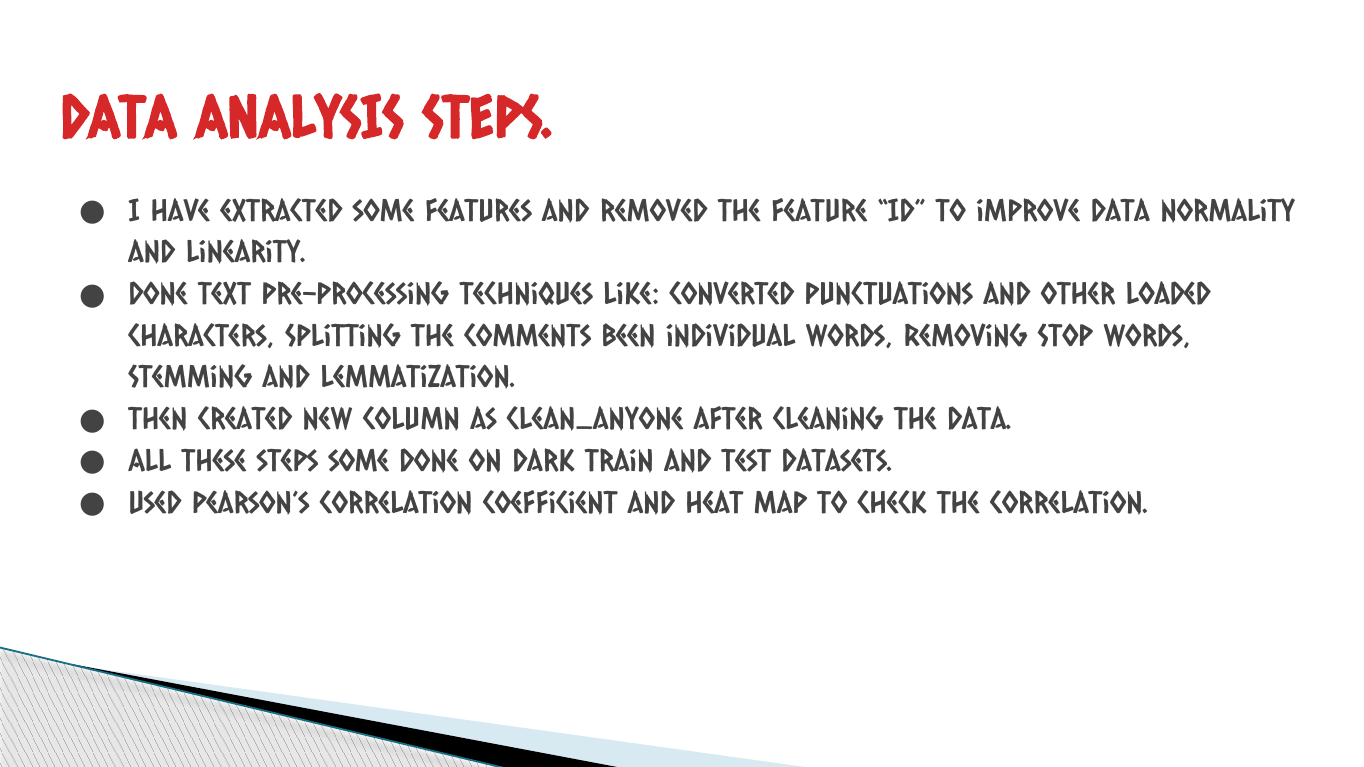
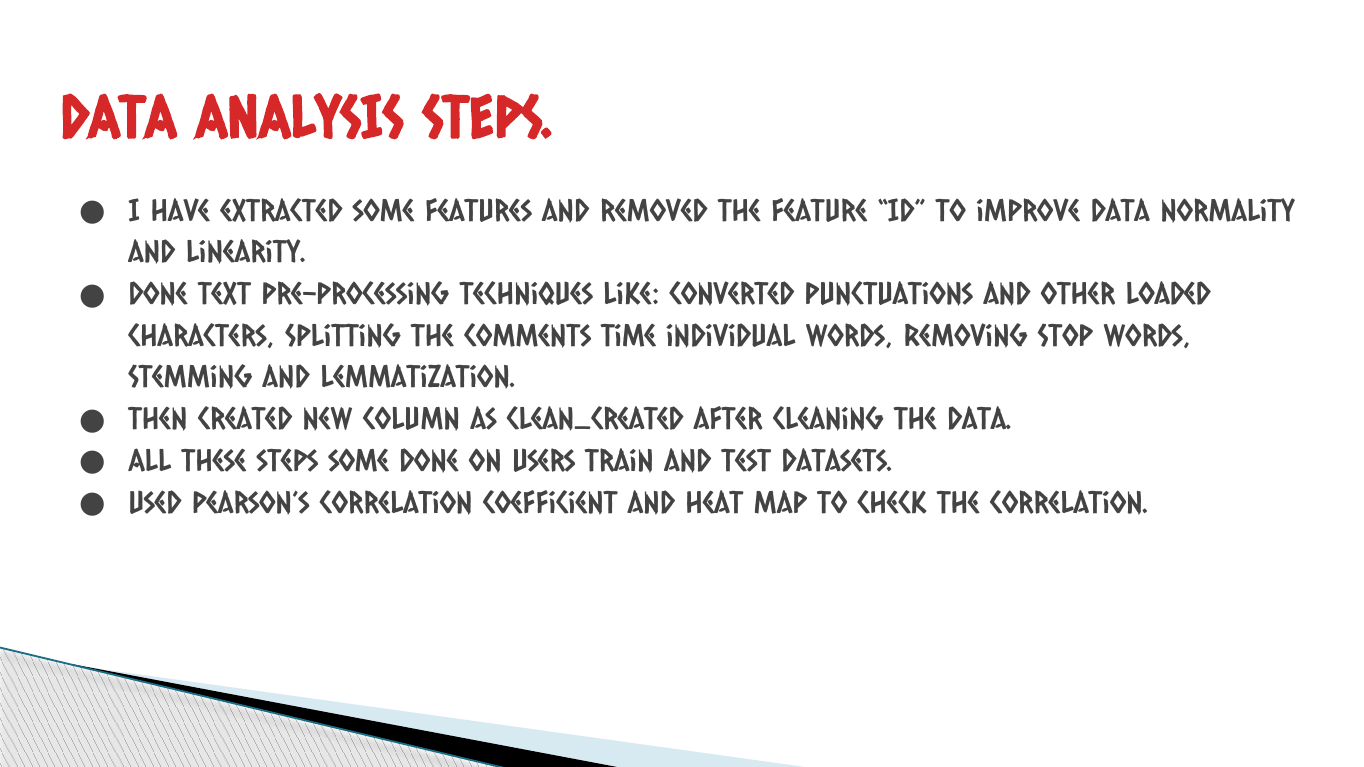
been: been -> time
clean_anyone: clean_anyone -> clean_created
dark: dark -> users
